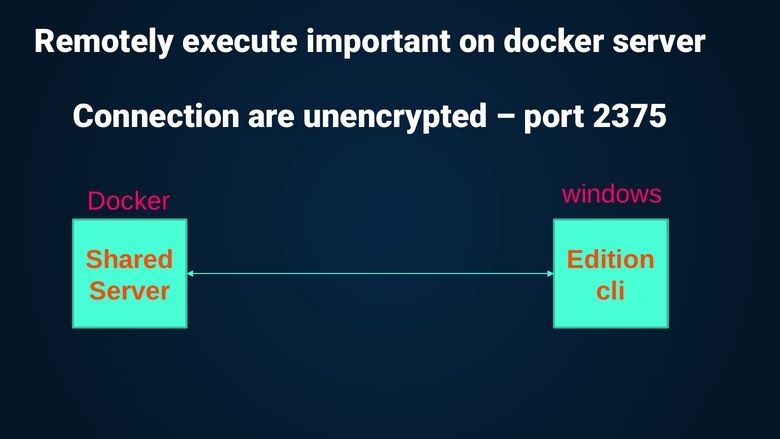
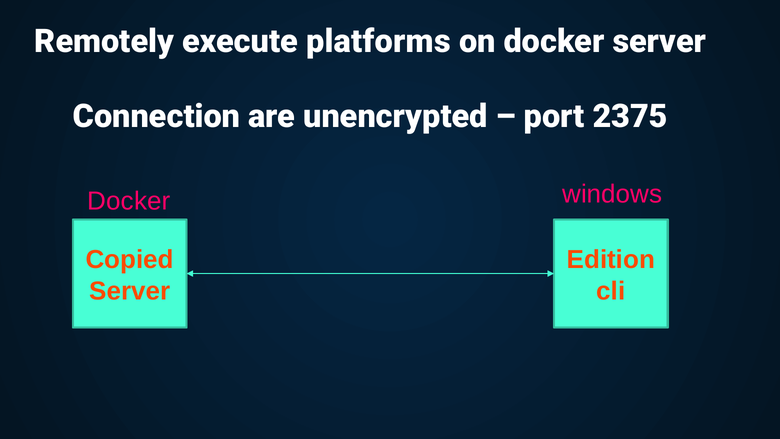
important: important -> platforms
Shared: Shared -> Copied
